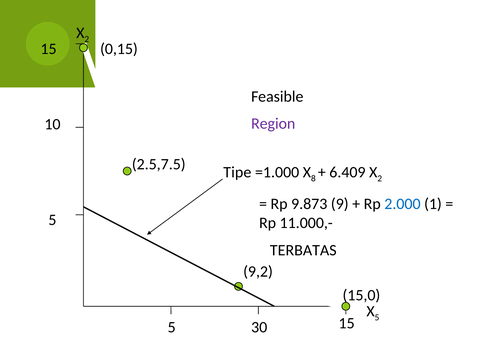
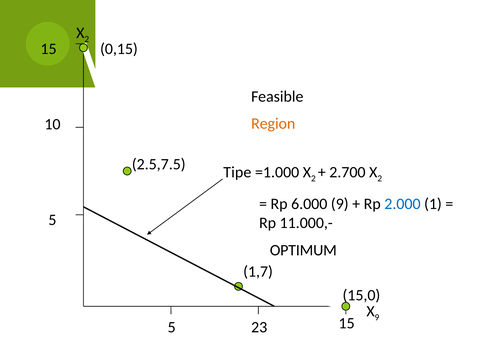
Region colour: purple -> orange
8 at (313, 178): 8 -> 2
6.409: 6.409 -> 2.700
9.873: 9.873 -> 6.000
TERBATAS: TERBATAS -> OPTIMUM
9,2: 9,2 -> 1,7
5 at (377, 317): 5 -> 9
30: 30 -> 23
